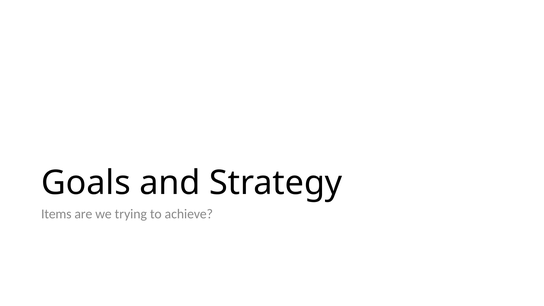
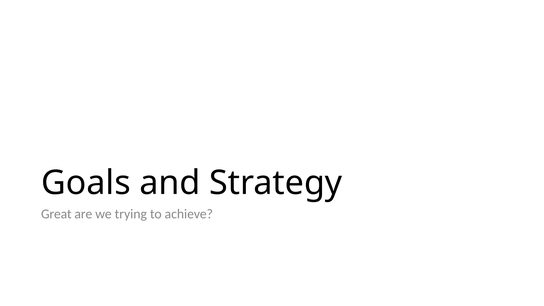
Items: Items -> Great
